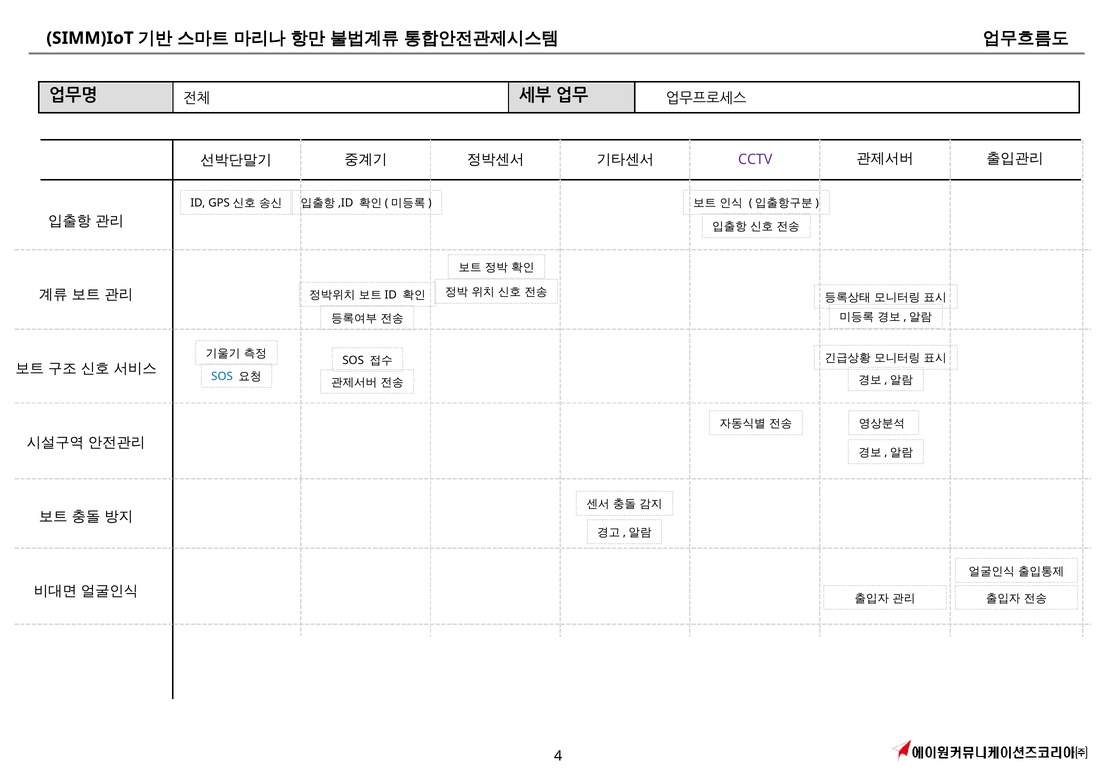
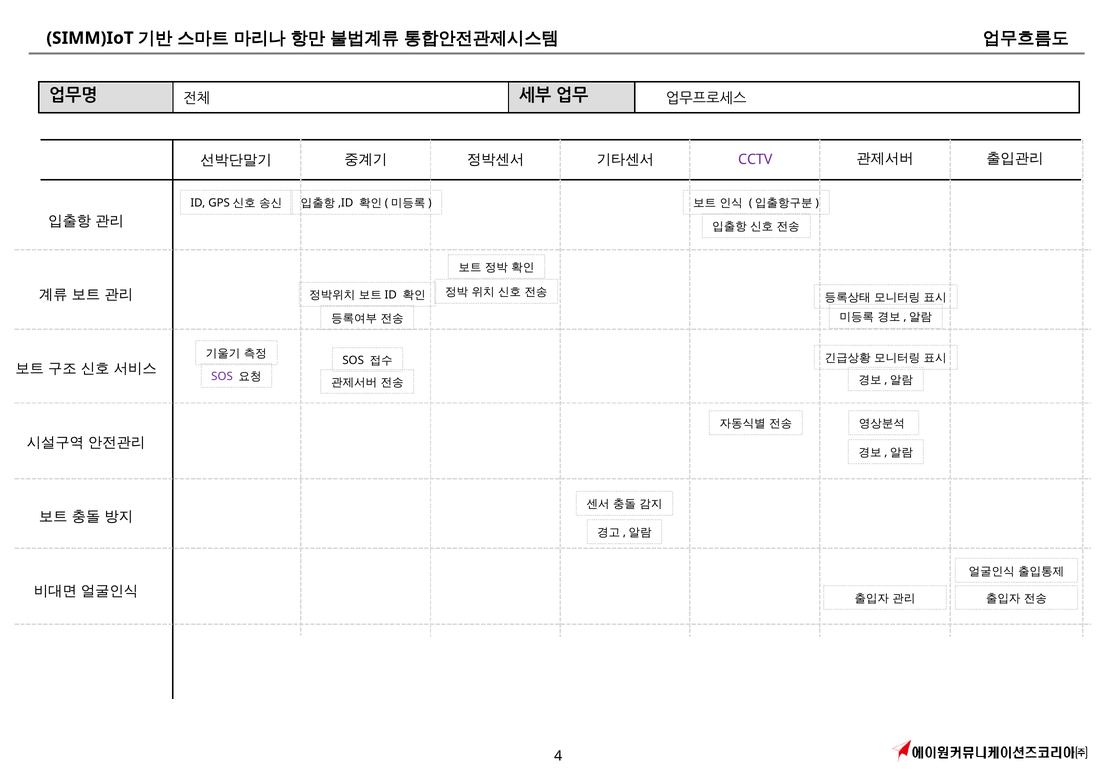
SOS at (222, 376) colour: blue -> purple
